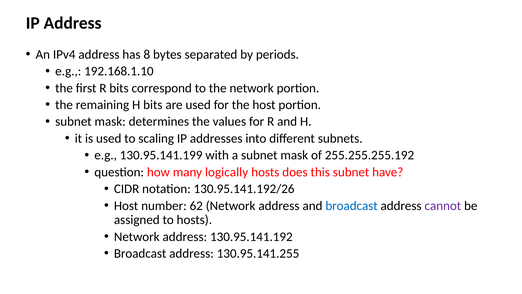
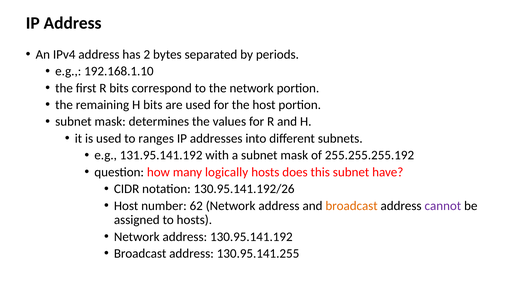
8: 8 -> 2
scaling: scaling -> ranges
130.95.141.199: 130.95.141.199 -> 131.95.141.192
broadcast at (352, 206) colour: blue -> orange
